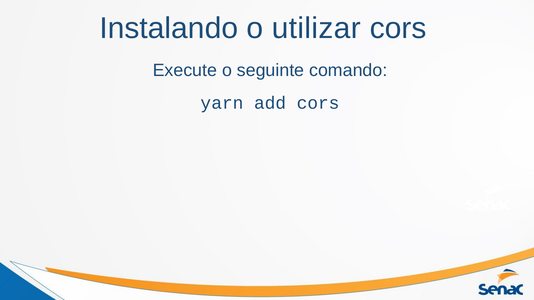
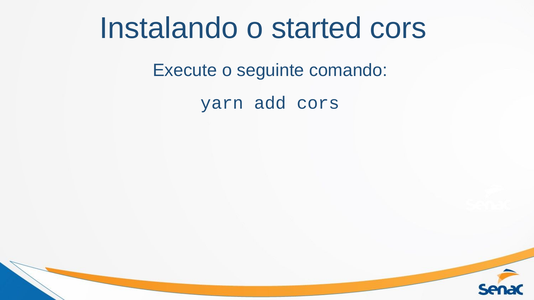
utilizar: utilizar -> started
